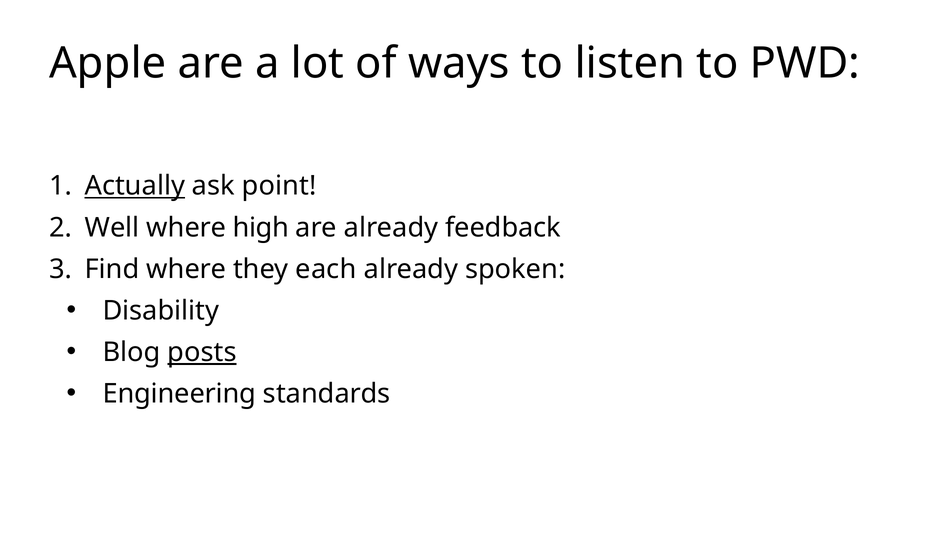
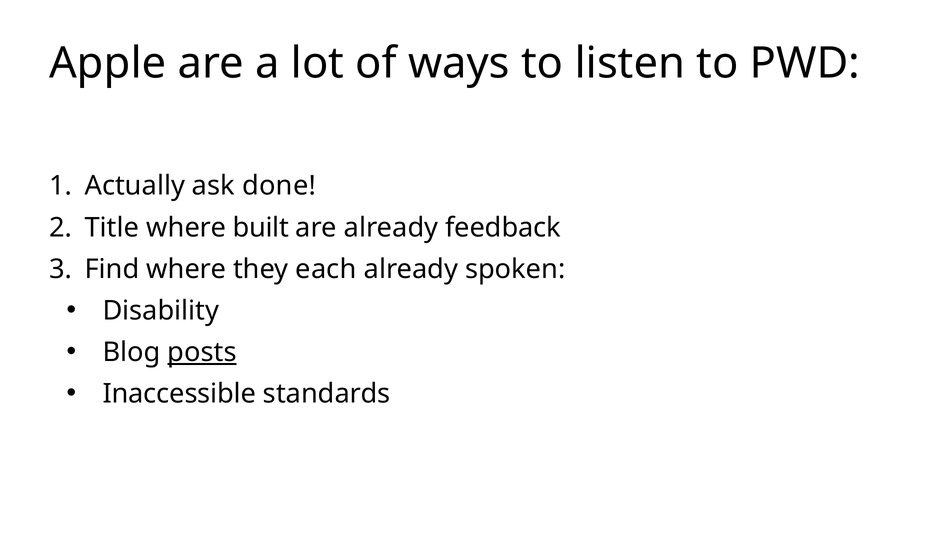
Actually underline: present -> none
point: point -> done
Well: Well -> Title
high: high -> built
Engineering: Engineering -> Inaccessible
